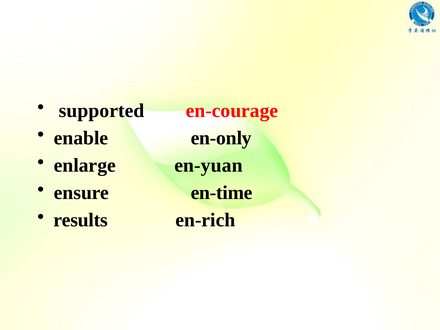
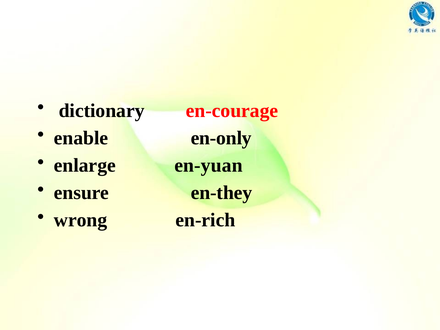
supported: supported -> dictionary
en-time: en-time -> en-they
results: results -> wrong
